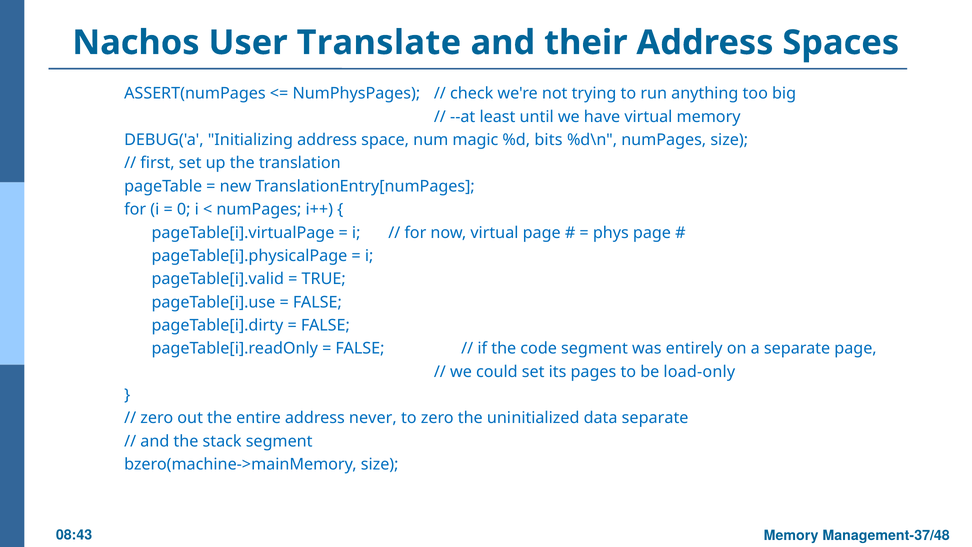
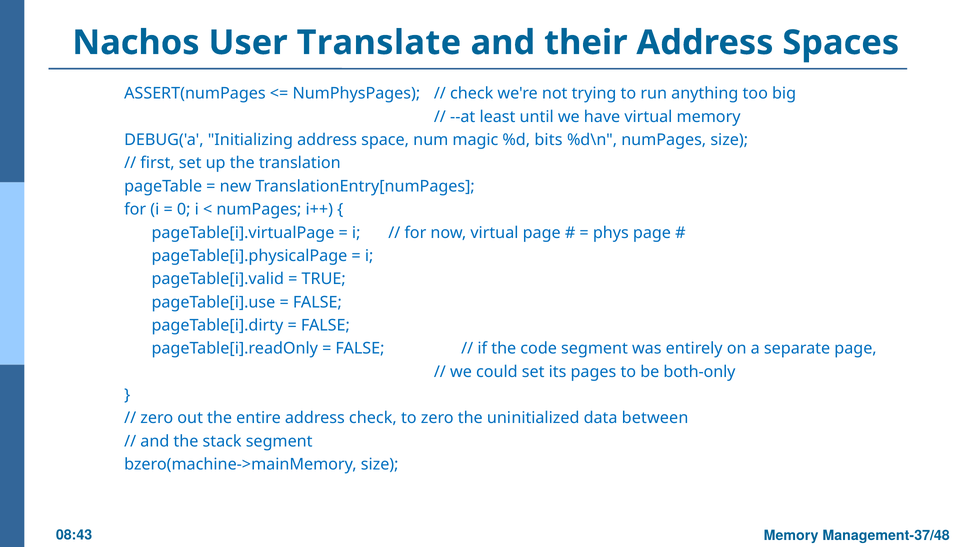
load-only: load-only -> both-only
address never: never -> check
data separate: separate -> between
